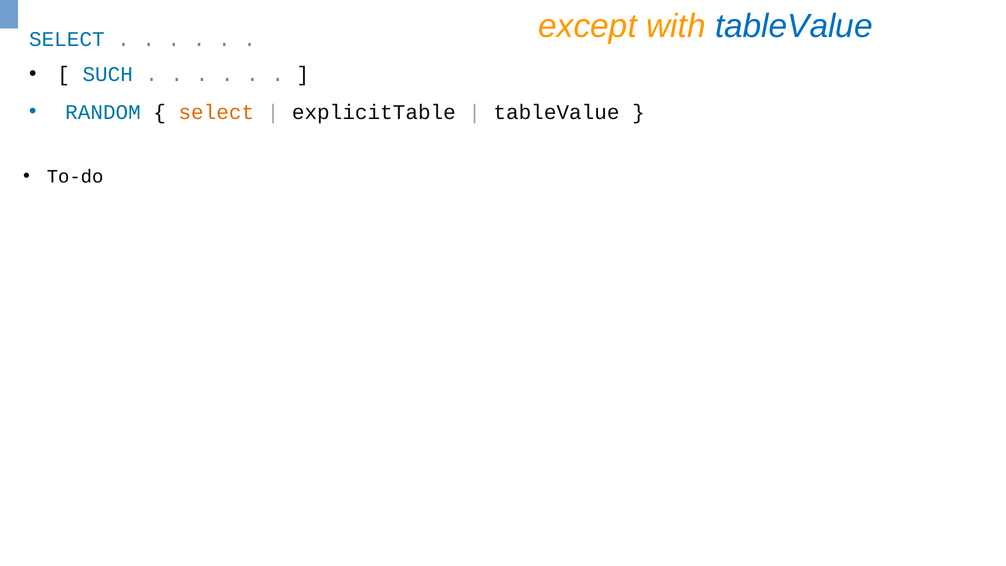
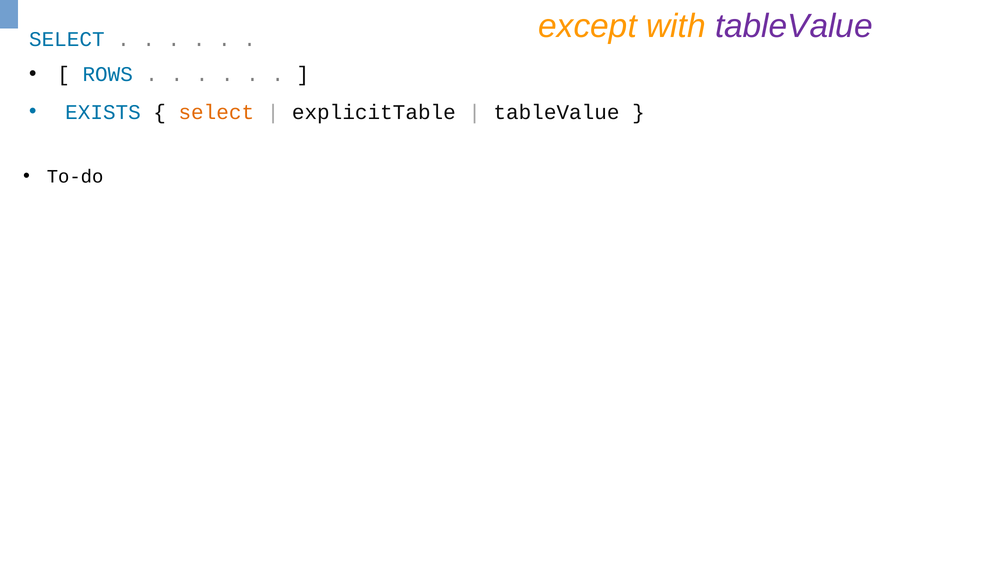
tableValue at (794, 26) colour: blue -> purple
SUCH: SUCH -> ROWS
RANDOM: RANDOM -> EXISTS
